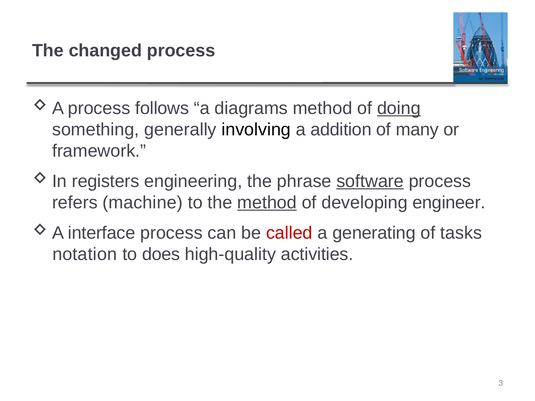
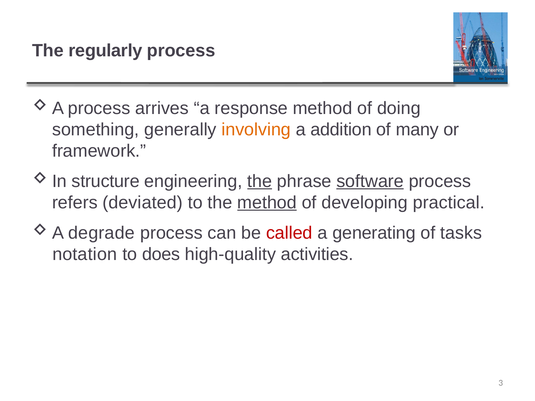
changed: changed -> regularly
follows: follows -> arrives
diagrams: diagrams -> response
doing underline: present -> none
involving colour: black -> orange
registers: registers -> structure
the at (260, 181) underline: none -> present
machine: machine -> deviated
engineer: engineer -> practical
interface: interface -> degrade
